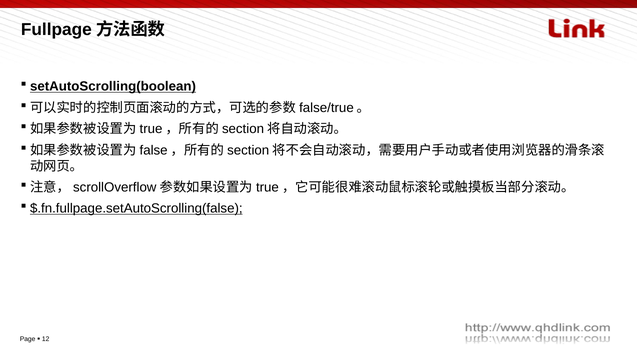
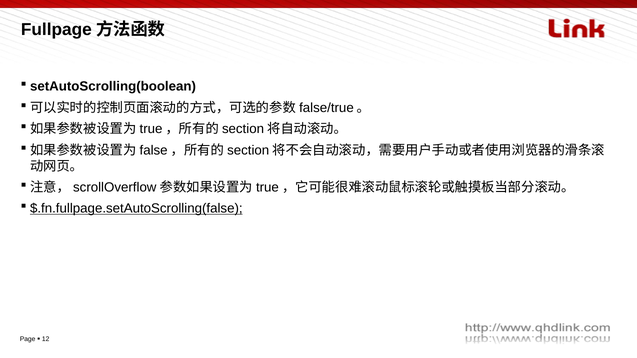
setAutoScrolling(boolean underline: present -> none
